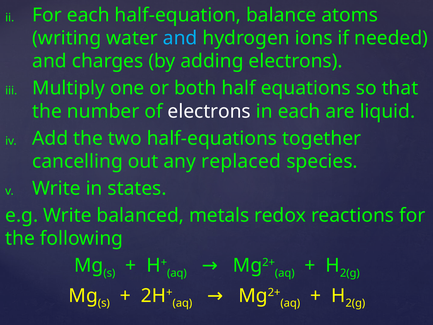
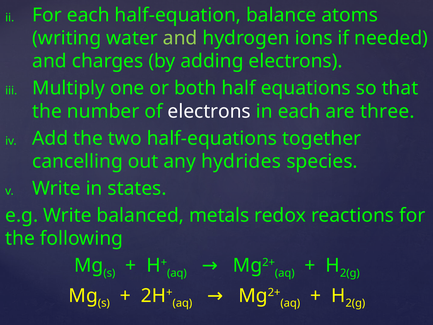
and at (180, 38) colour: light blue -> light green
liquid: liquid -> three
replaced: replaced -> hydrides
